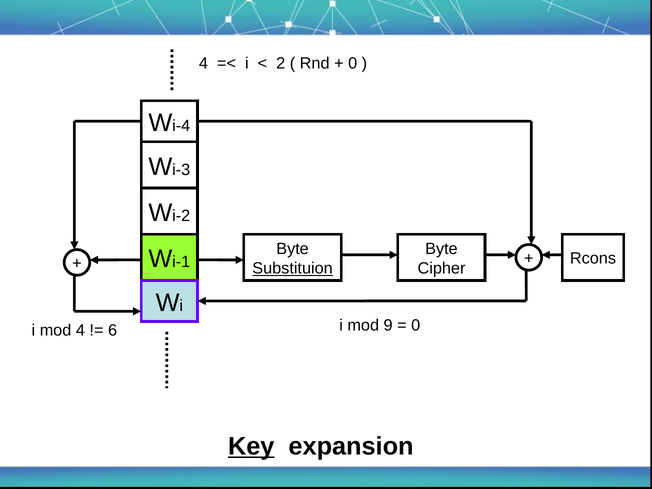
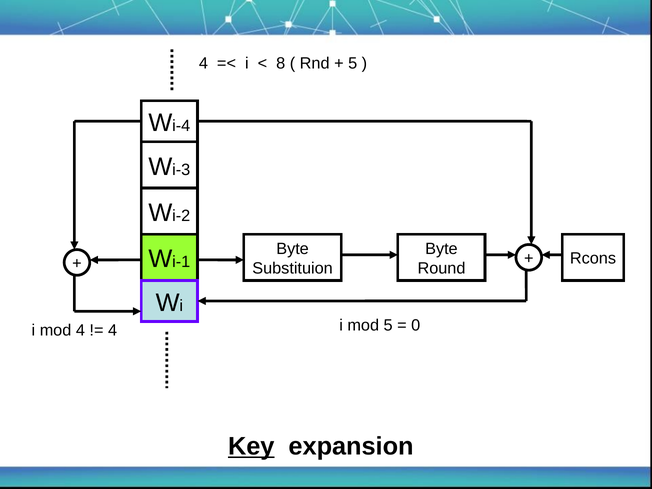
2: 2 -> 8
0 at (353, 63): 0 -> 5
Substituion underline: present -> none
Cipher: Cipher -> Round
mod 9: 9 -> 5
6 at (113, 330): 6 -> 4
